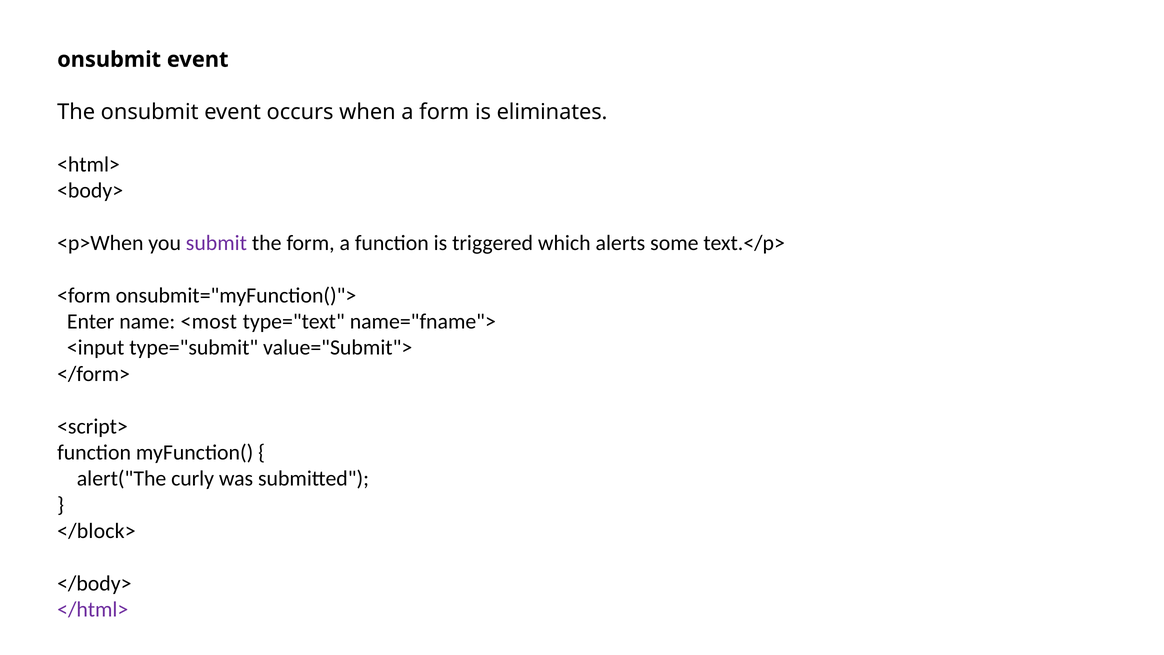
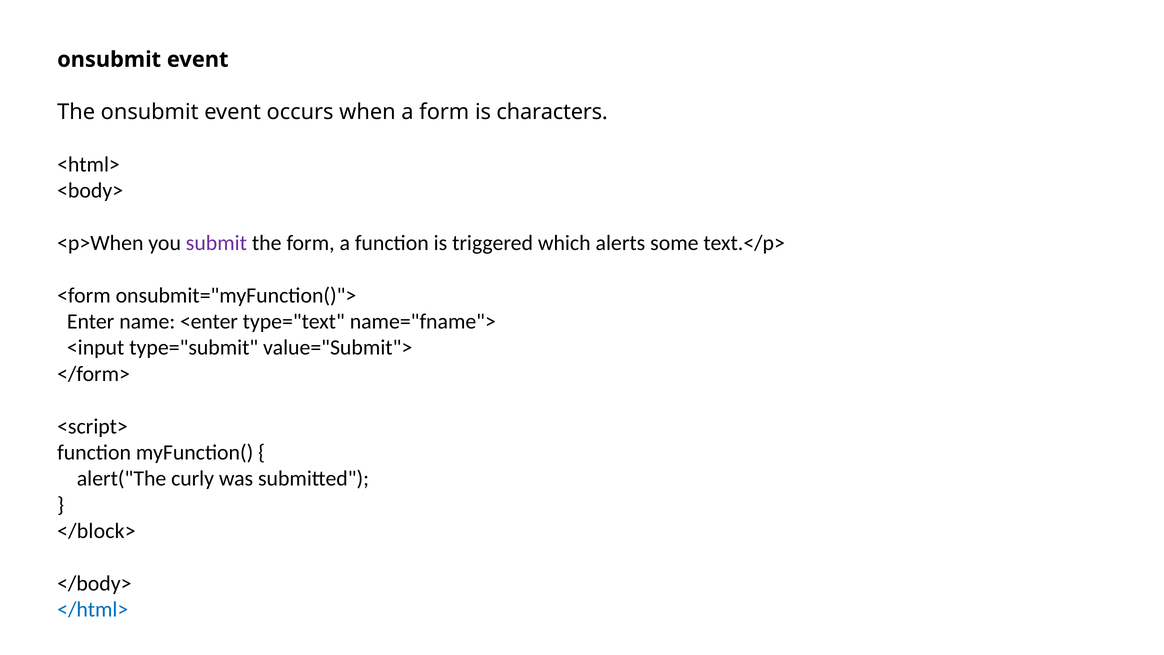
eliminates: eliminates -> characters
<most: <most -> <enter
</html> colour: purple -> blue
